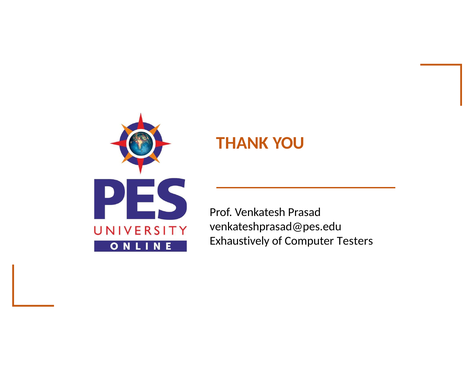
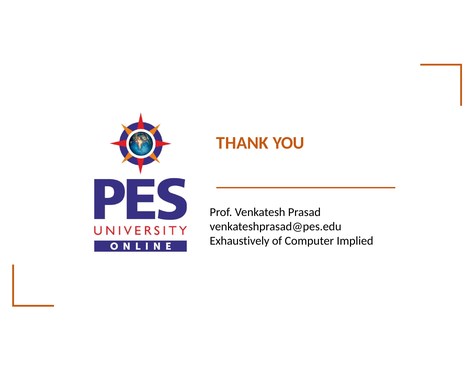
Testers: Testers -> Implied
